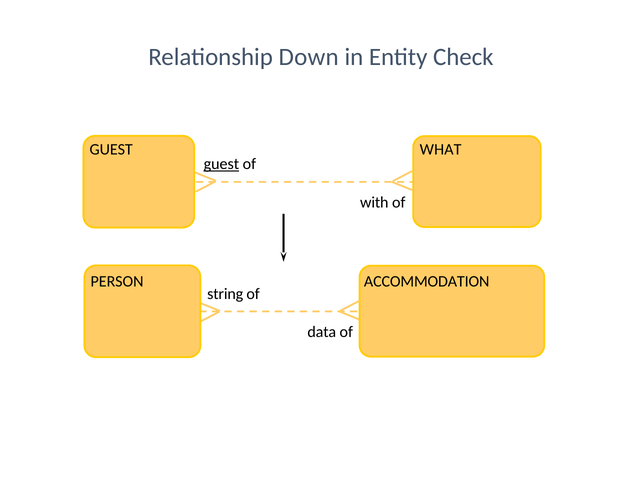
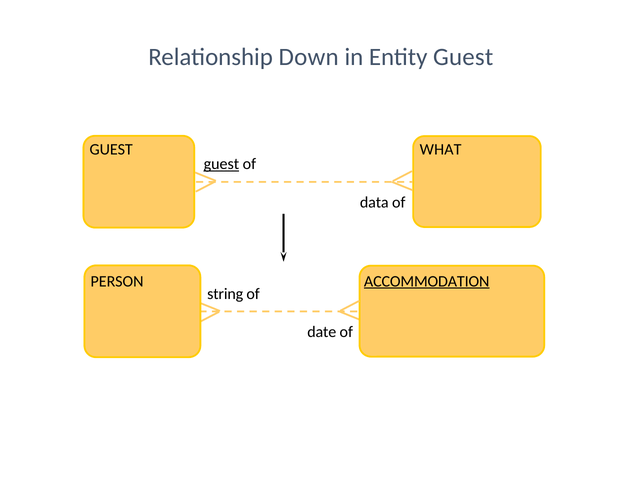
Entity Check: Check -> Guest
with: with -> data
ACCOMMODATION underline: none -> present
data: data -> date
